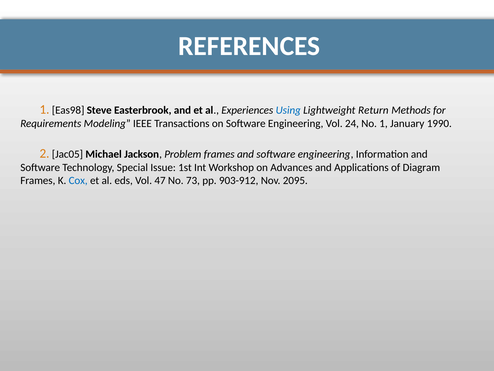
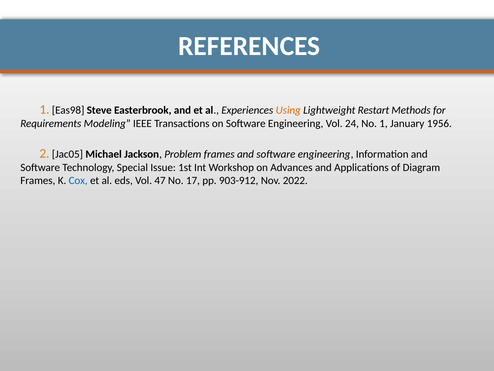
Using colour: blue -> orange
Return: Return -> Restart
1990: 1990 -> 1956
73: 73 -> 17
2095: 2095 -> 2022
